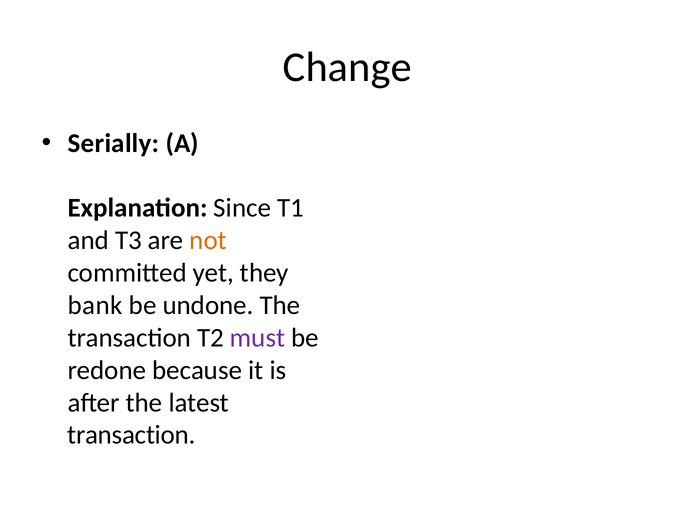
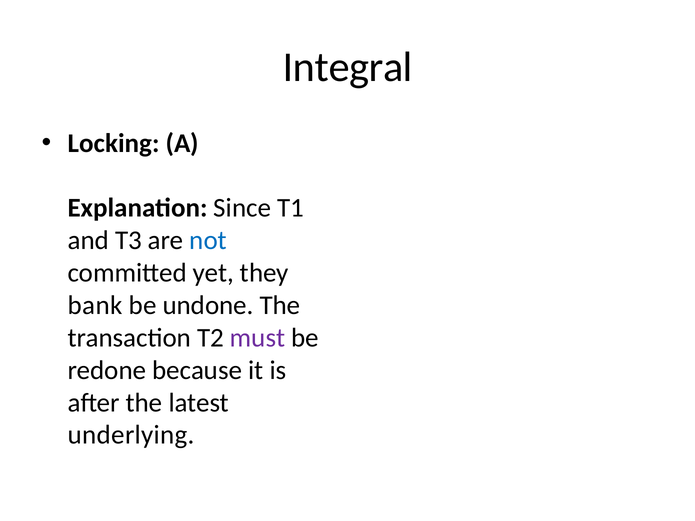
Change: Change -> Integral
Serially: Serially -> Locking
not colour: orange -> blue
transaction at (131, 435): transaction -> underlying
